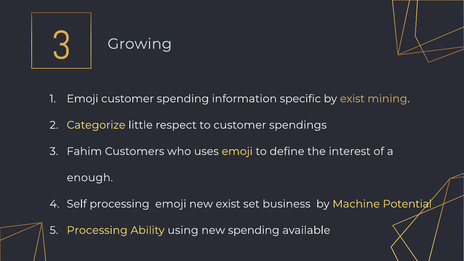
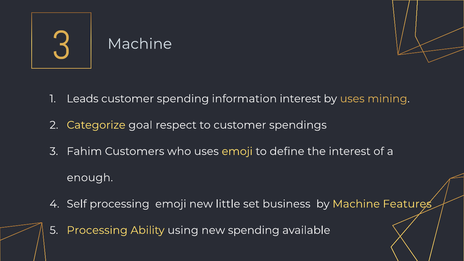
Growing at (140, 44): Growing -> Machine
Emoji at (83, 99): Emoji -> Leads
information specific: specific -> interest
by exist: exist -> uses
little: little -> goal
new exist: exist -> little
Potential: Potential -> Features
